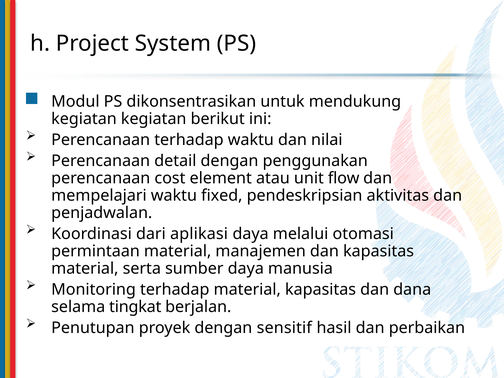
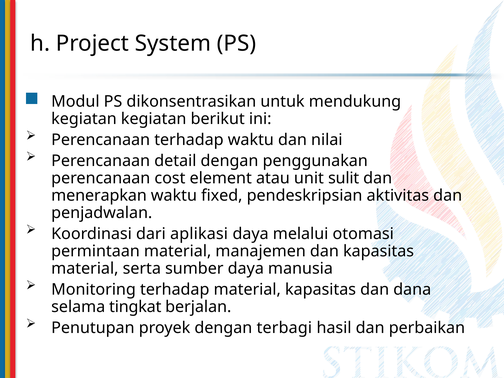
flow: flow -> sulit
mempelajari: mempelajari -> menerapkan
sensitif: sensitif -> terbagi
